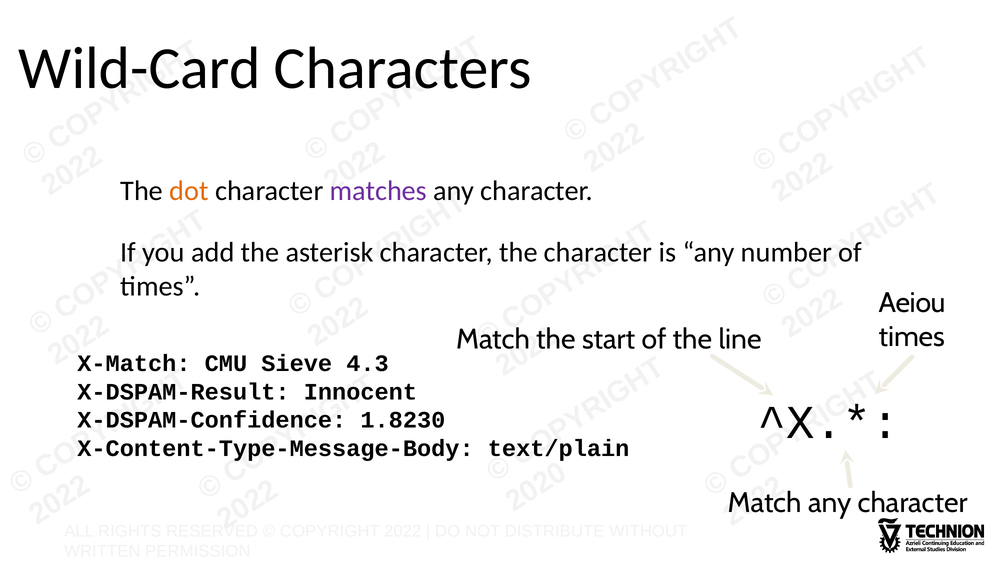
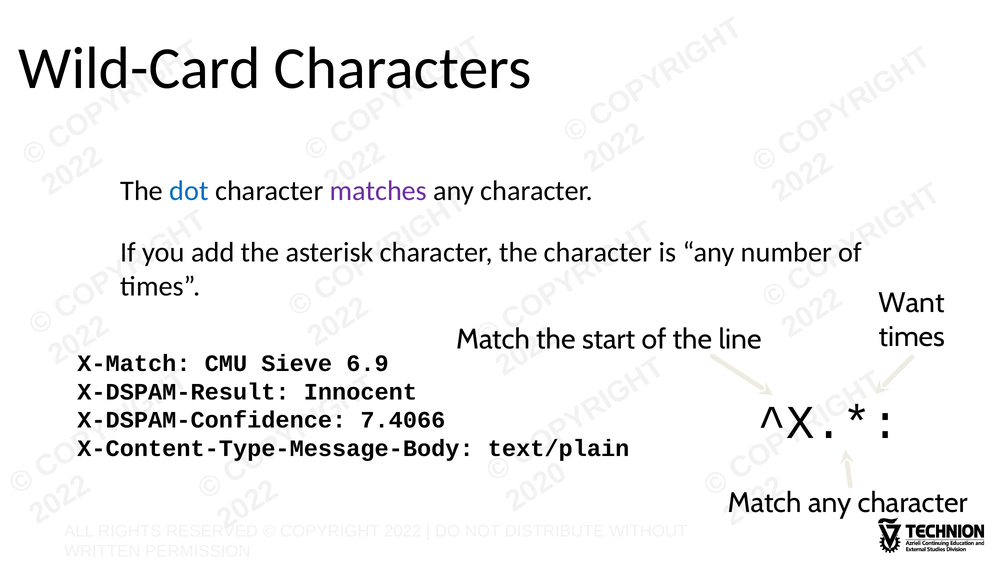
dot colour: orange -> blue
Aeiou: Aeiou -> Want
4.3: 4.3 -> 6.9
1.8230: 1.8230 -> 7.4066
